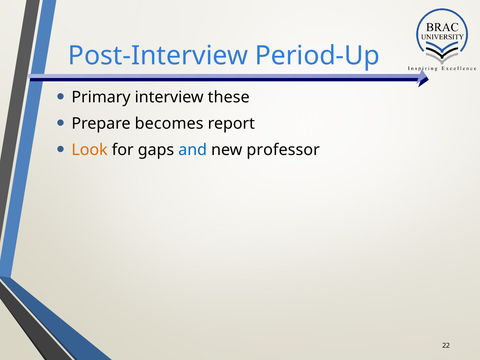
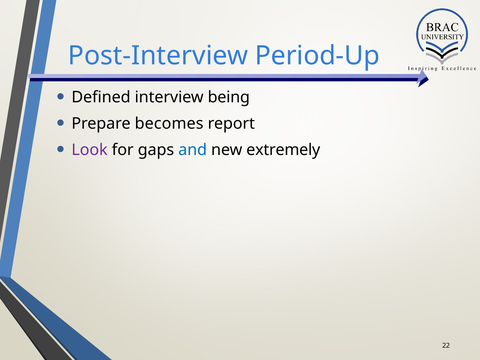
Primary: Primary -> Defined
these: these -> being
Look colour: orange -> purple
professor: professor -> extremely
